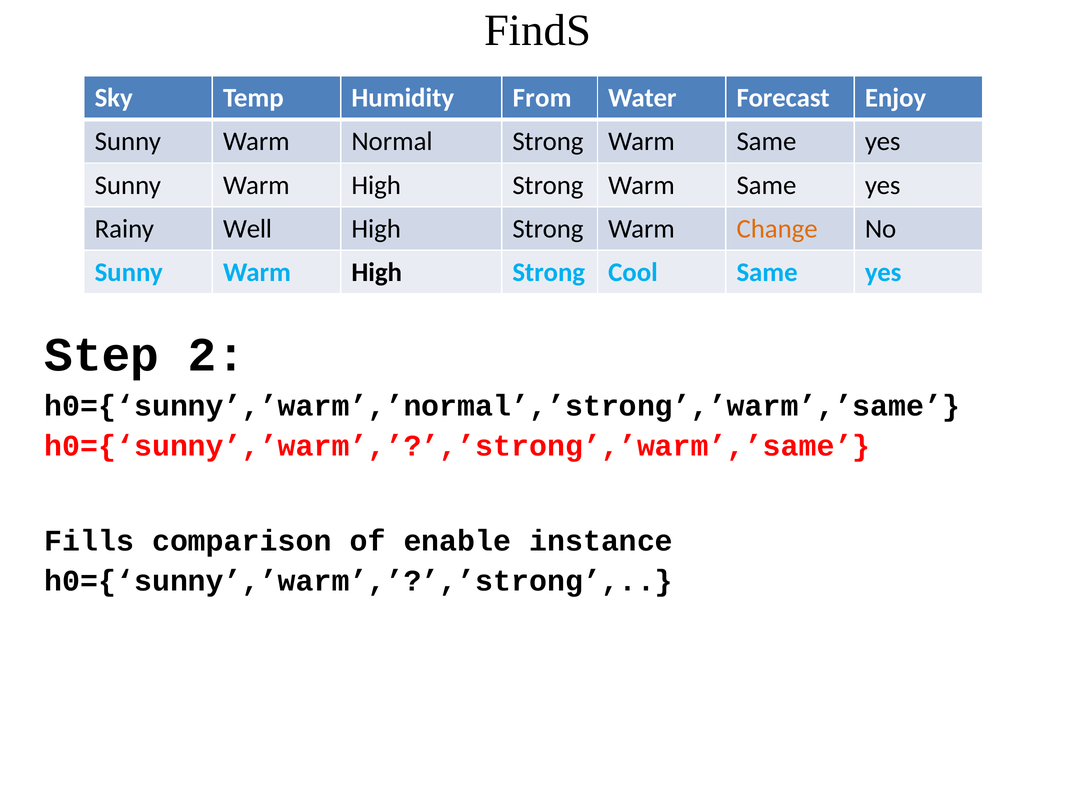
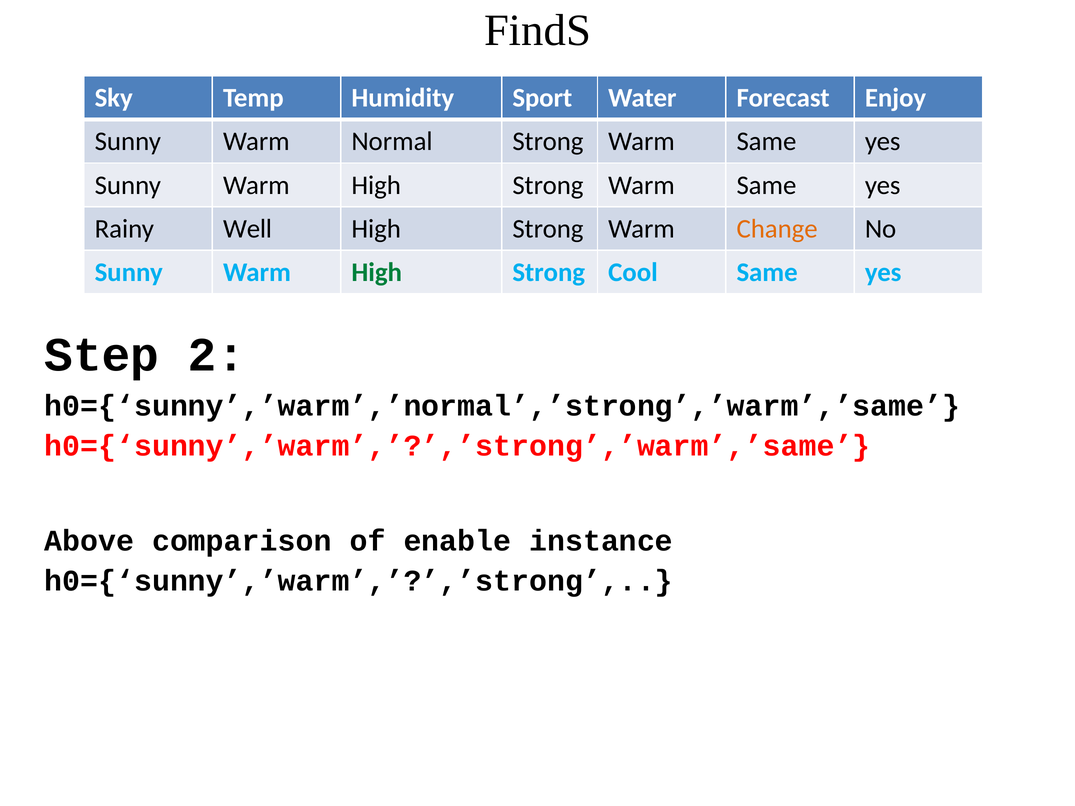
From: From -> Sport
High at (377, 272) colour: black -> green
Fills: Fills -> Above
